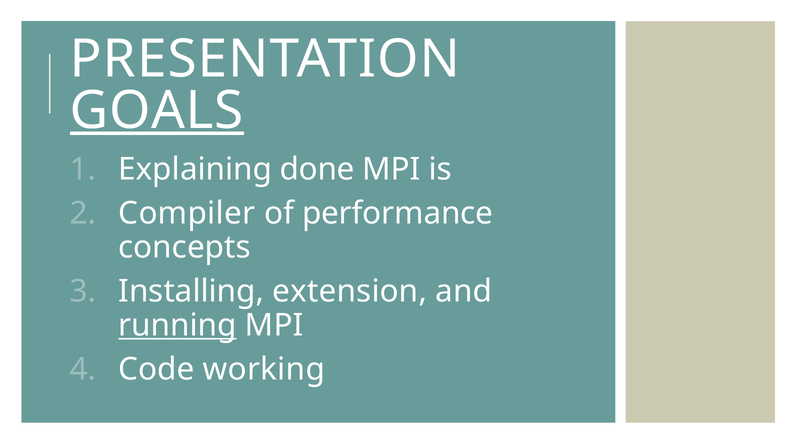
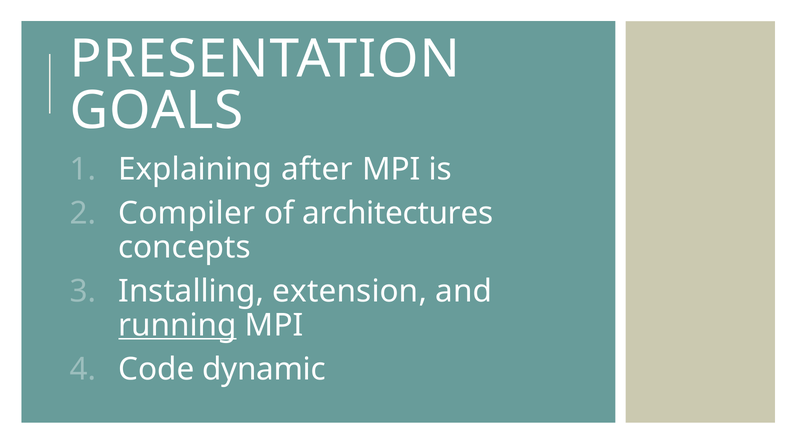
GOALS underline: present -> none
done: done -> after
performance: performance -> architectures
working: working -> dynamic
